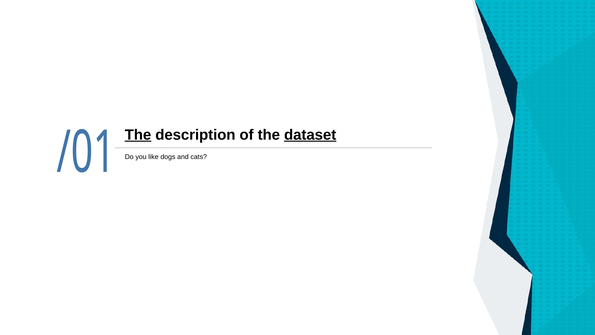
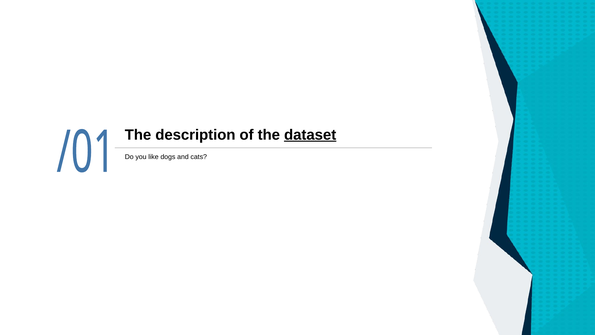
The at (138, 135) underline: present -> none
